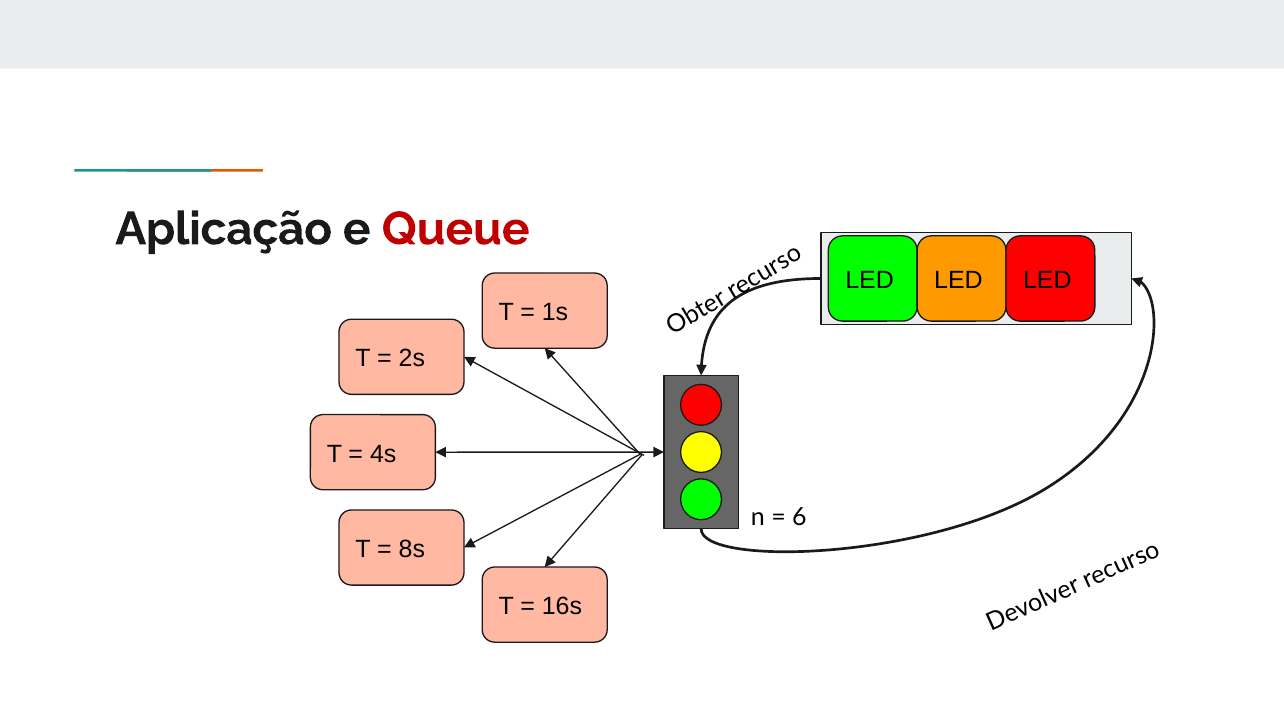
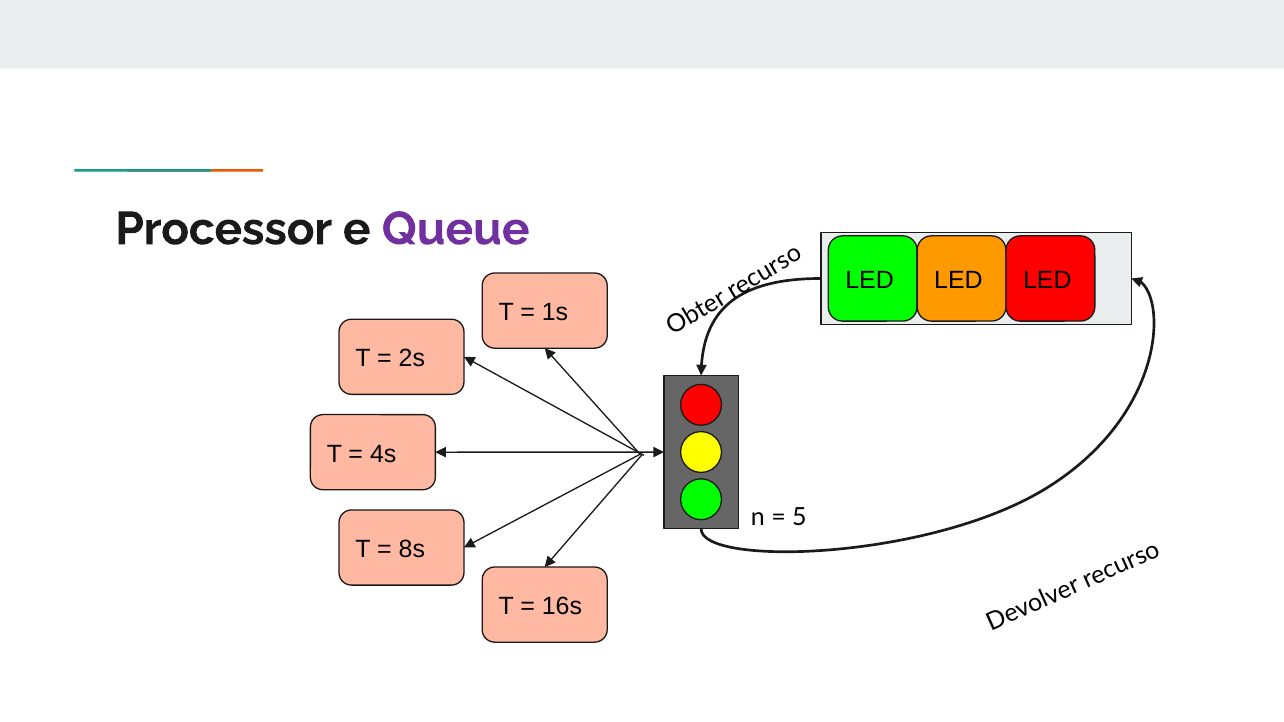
Aplicação: Aplicação -> Processor
Queue colour: red -> purple
6: 6 -> 5
